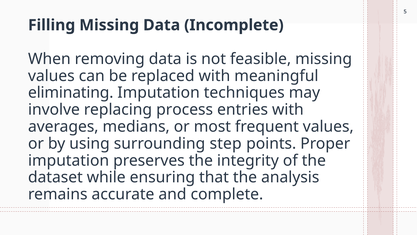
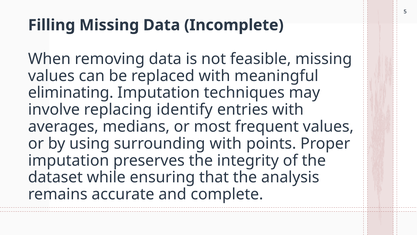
process: process -> identify
surrounding step: step -> with
